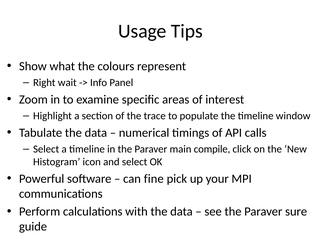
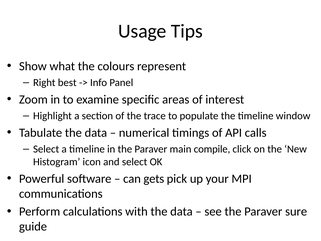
wait: wait -> best
fine: fine -> gets
